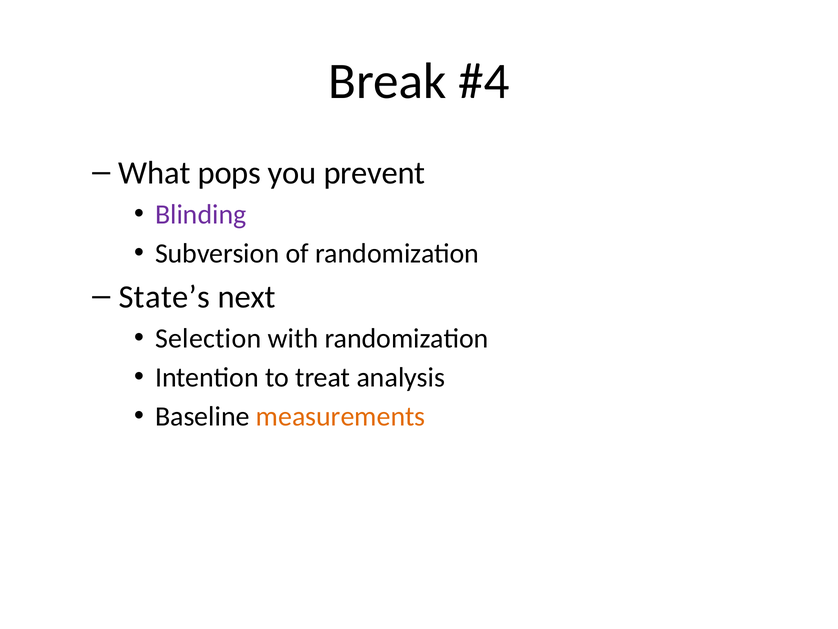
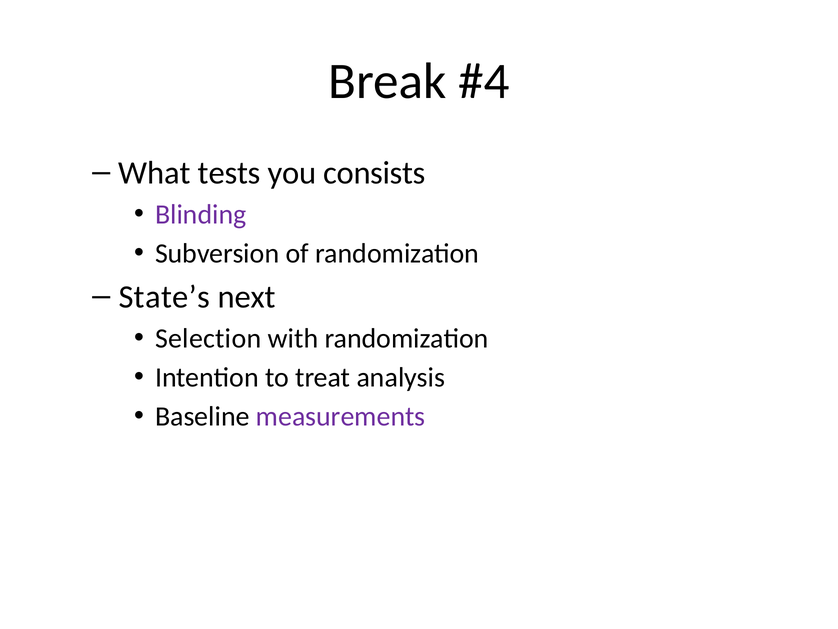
pops: pops -> tests
prevent: prevent -> consists
measurements colour: orange -> purple
